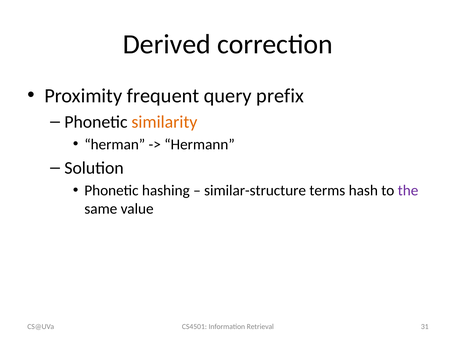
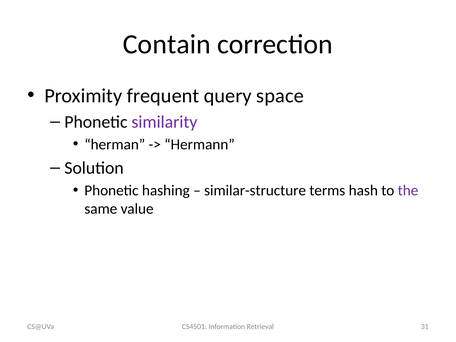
Derived: Derived -> Contain
prefix: prefix -> space
similarity colour: orange -> purple
